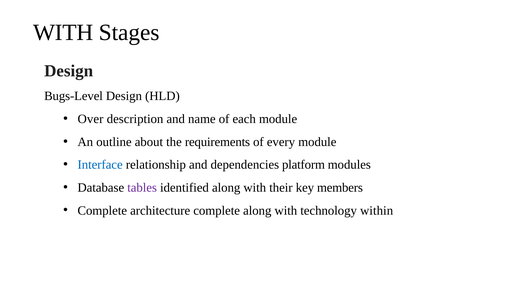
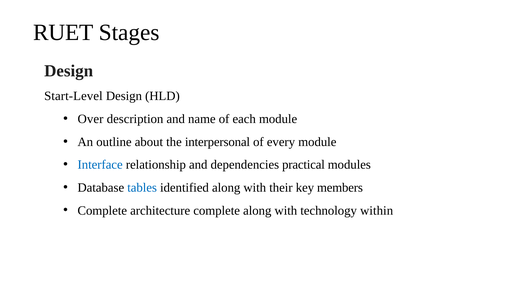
WITH at (63, 33): WITH -> RUET
Bugs-Level: Bugs-Level -> Start-Level
requirements: requirements -> interpersonal
platform: platform -> practical
tables colour: purple -> blue
